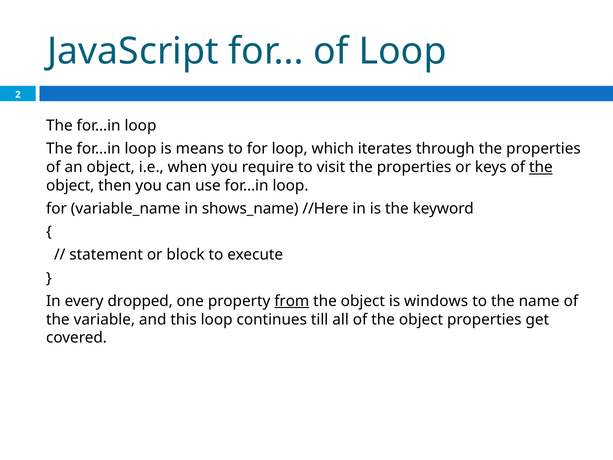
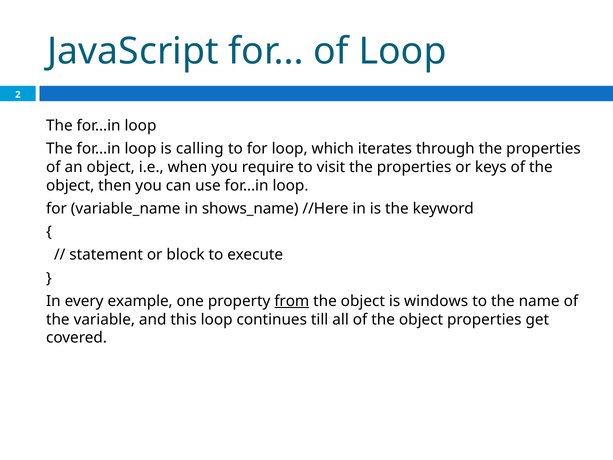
means: means -> calling
the at (541, 167) underline: present -> none
dropped: dropped -> example
